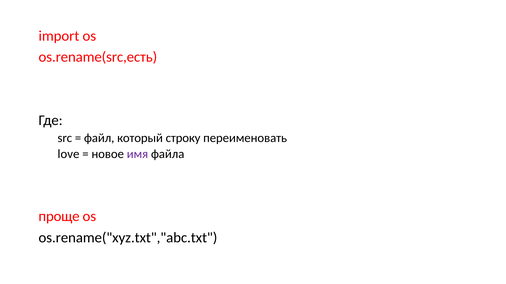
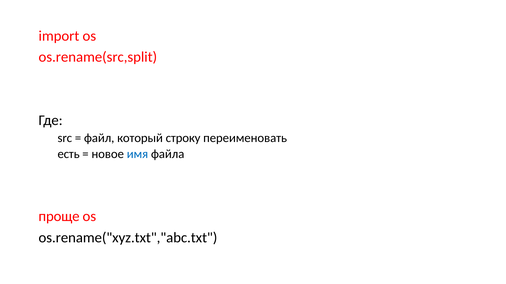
os.rename(src,есть: os.rename(src,есть -> os.rename(src,split
love: love -> есть
имя colour: purple -> blue
